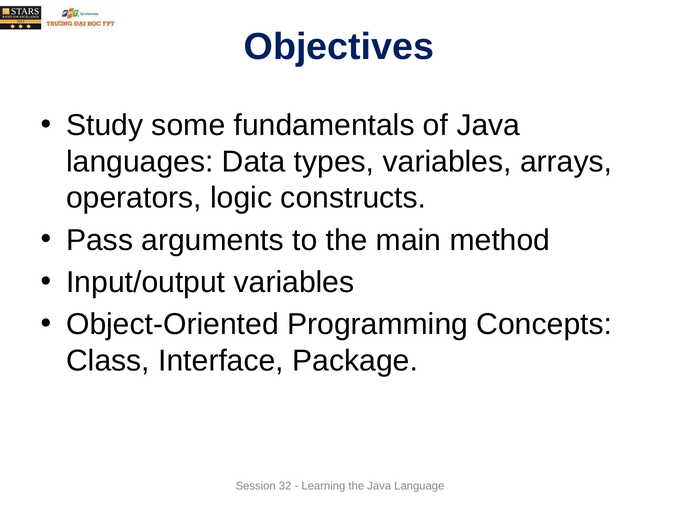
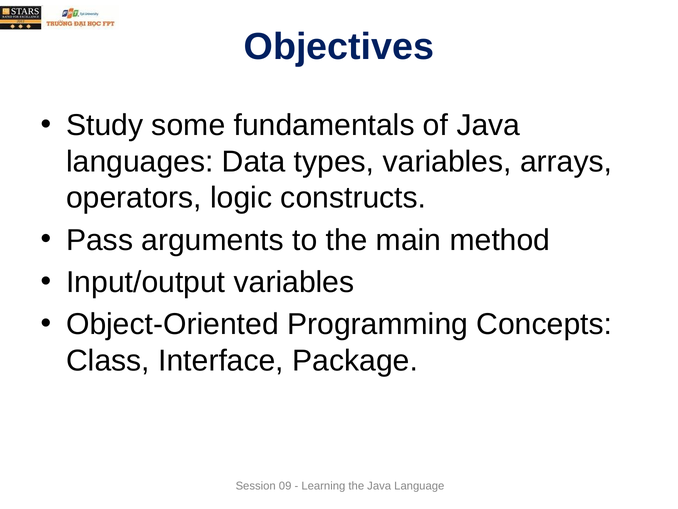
32: 32 -> 09
